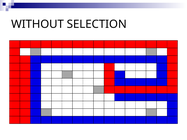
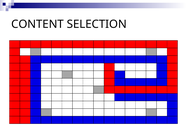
WITHOUT: WITHOUT -> CONTENT
